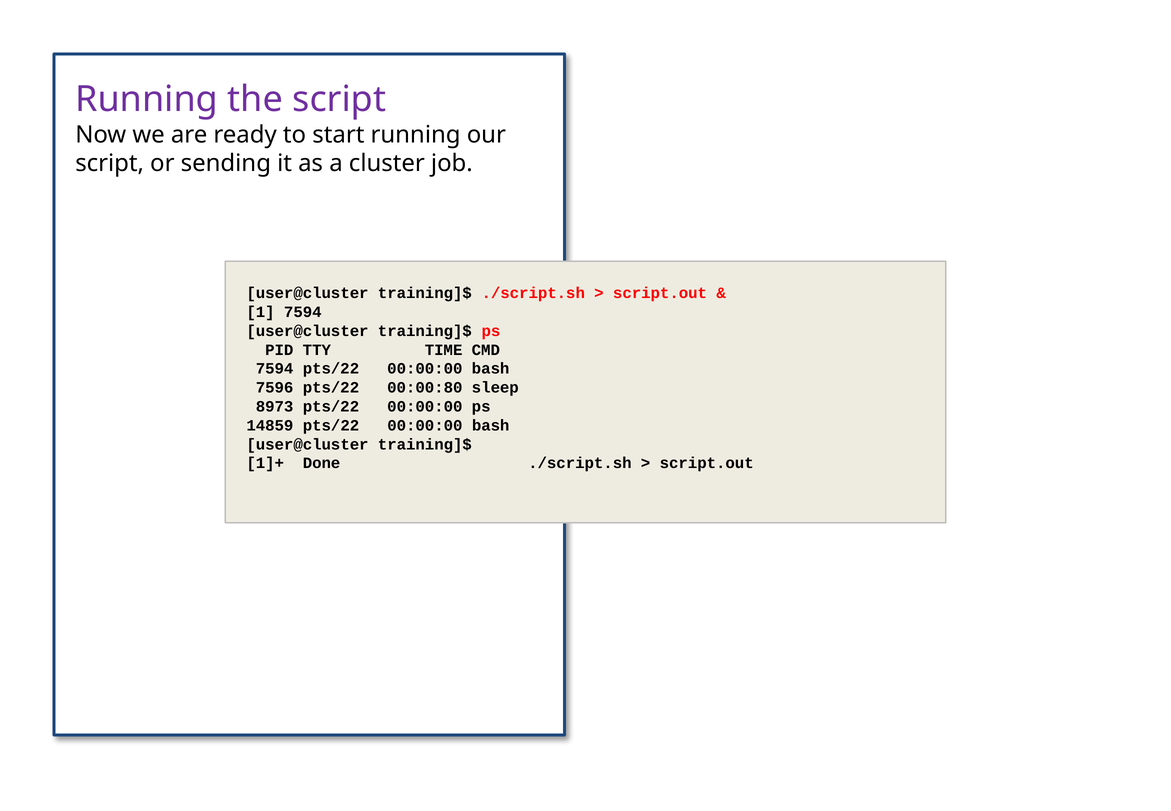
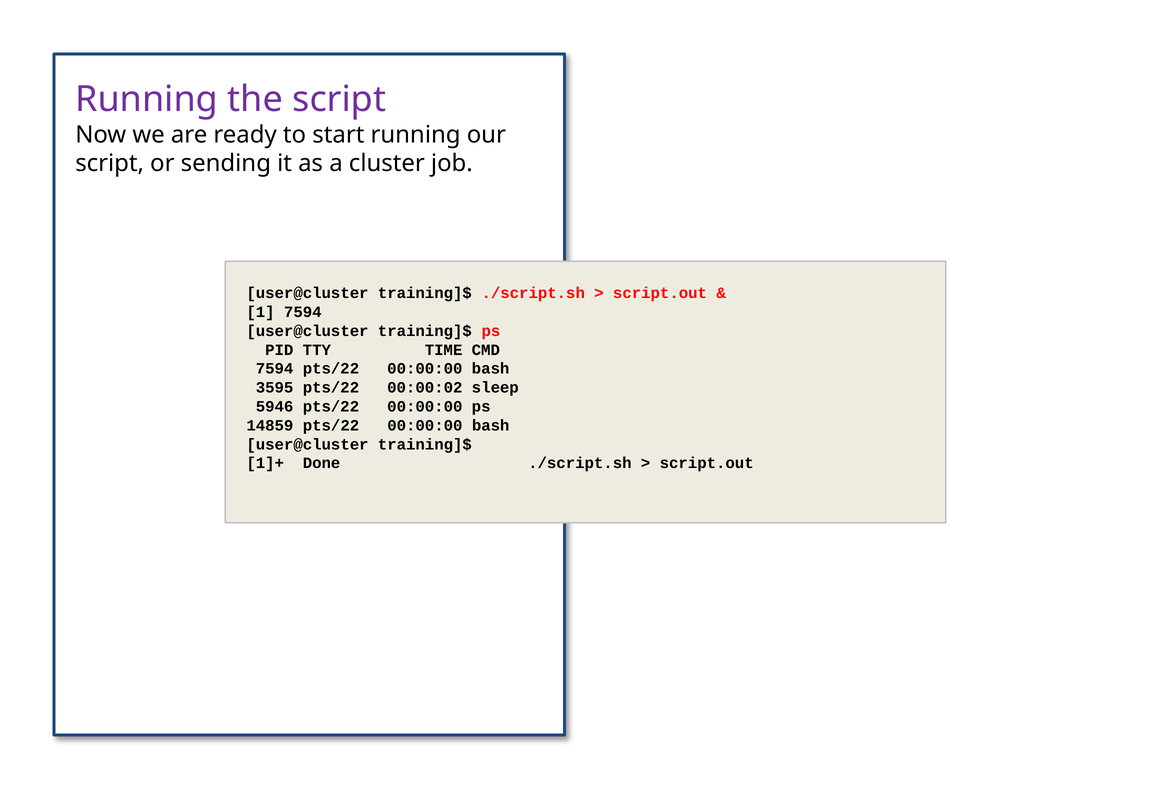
7596: 7596 -> 3595
00:00:80: 00:00:80 -> 00:00:02
8973: 8973 -> 5946
